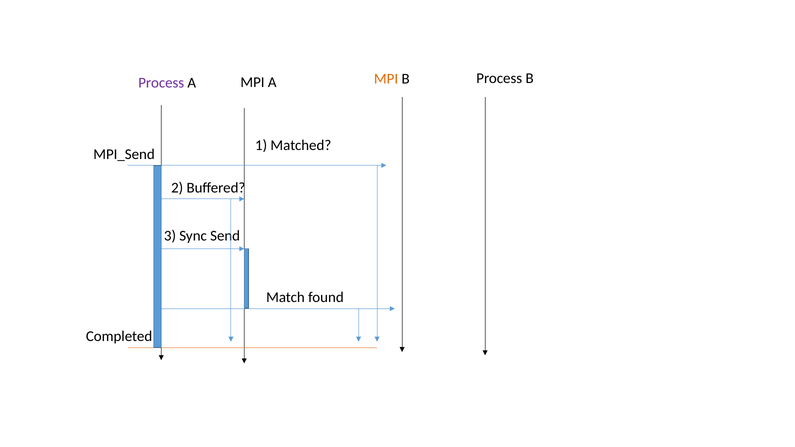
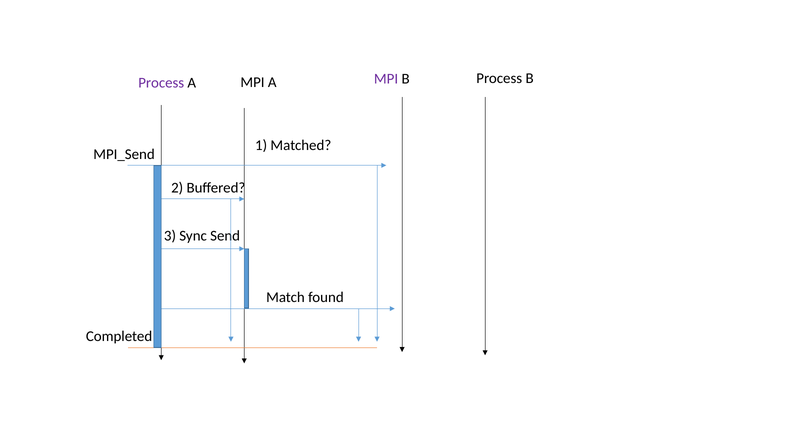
MPI at (386, 79) colour: orange -> purple
